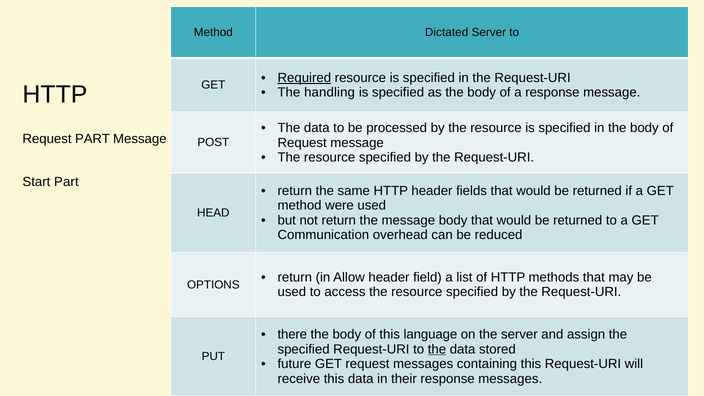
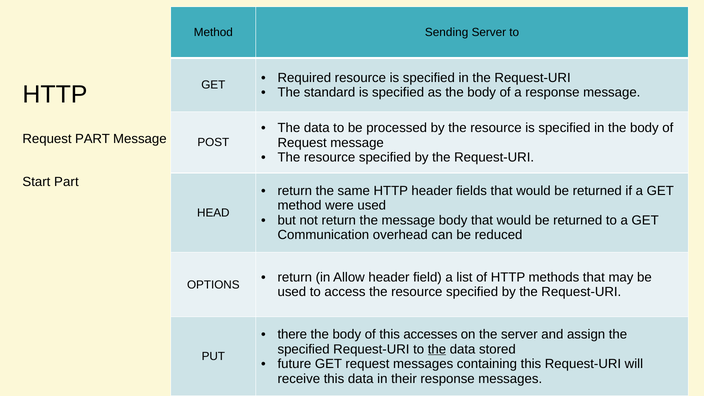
Dictated: Dictated -> Sending
Required underline: present -> none
handling: handling -> standard
language: language -> accesses
